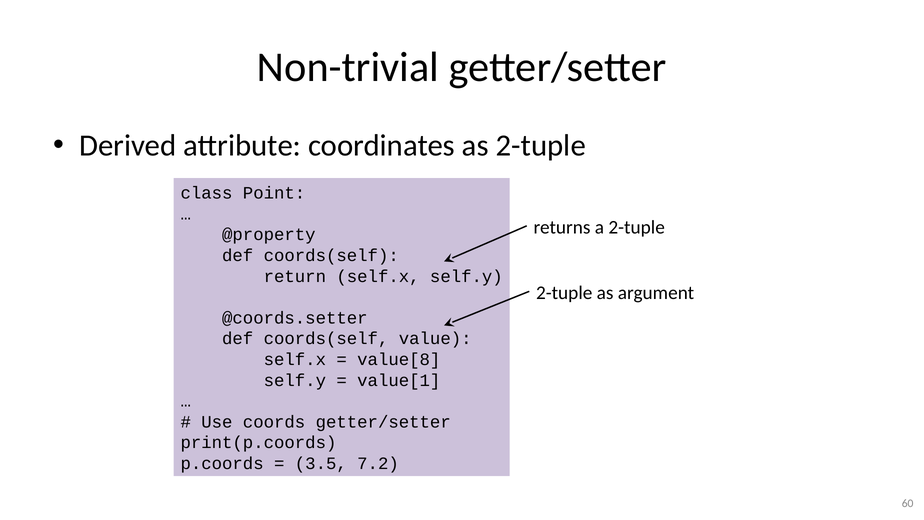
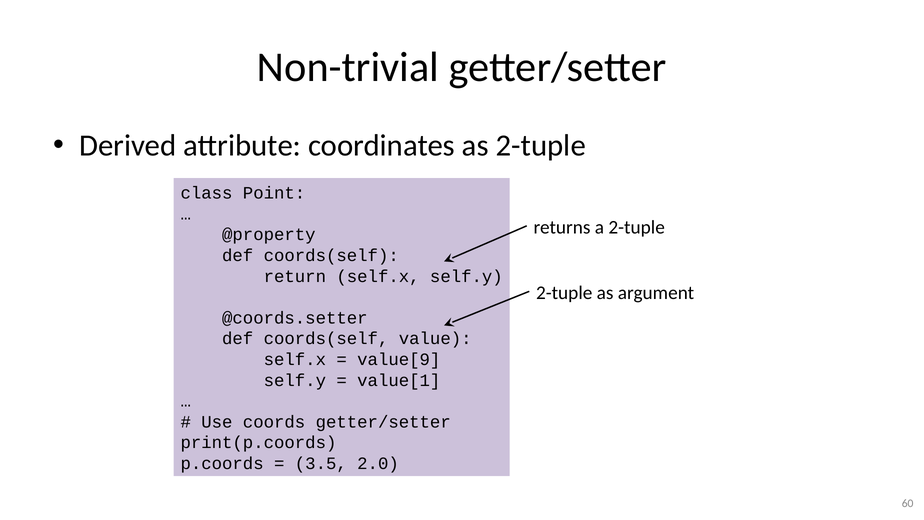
value[8: value[8 -> value[9
7.2: 7.2 -> 2.0
